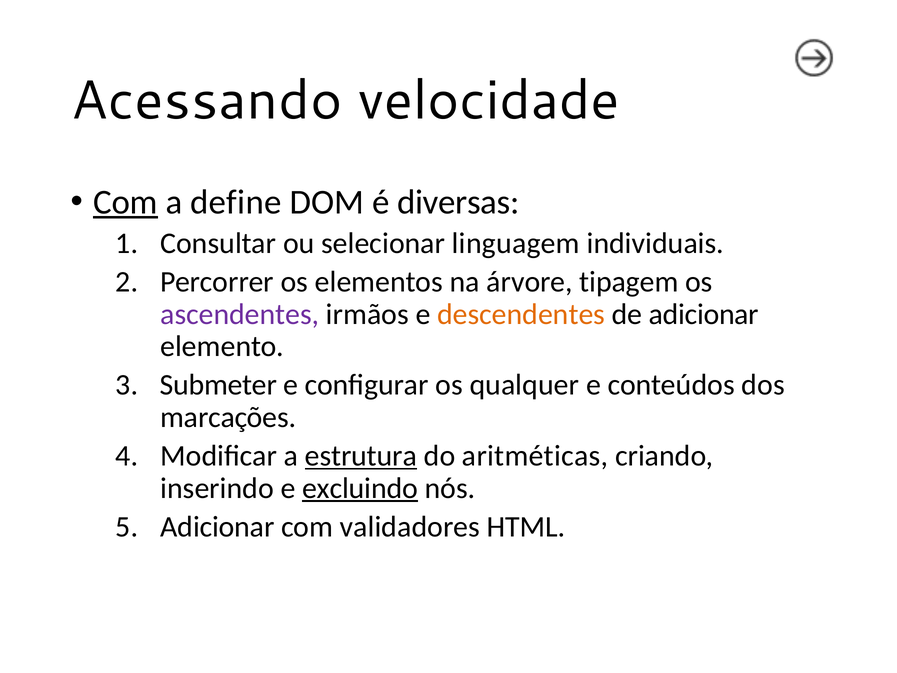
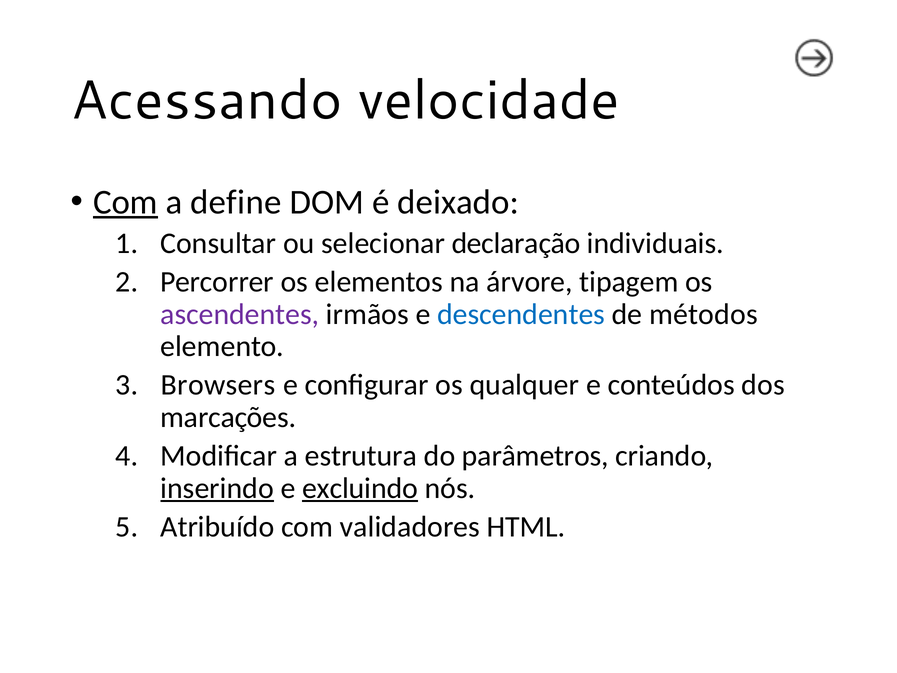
diversas: diversas -> deixado
linguagem: linguagem -> declaração
descendentes colour: orange -> blue
de adicionar: adicionar -> métodos
Submeter: Submeter -> Browsers
estrutura underline: present -> none
aritméticas: aritméticas -> parâmetros
inserindo underline: none -> present
Adicionar at (217, 526): Adicionar -> Atribuído
